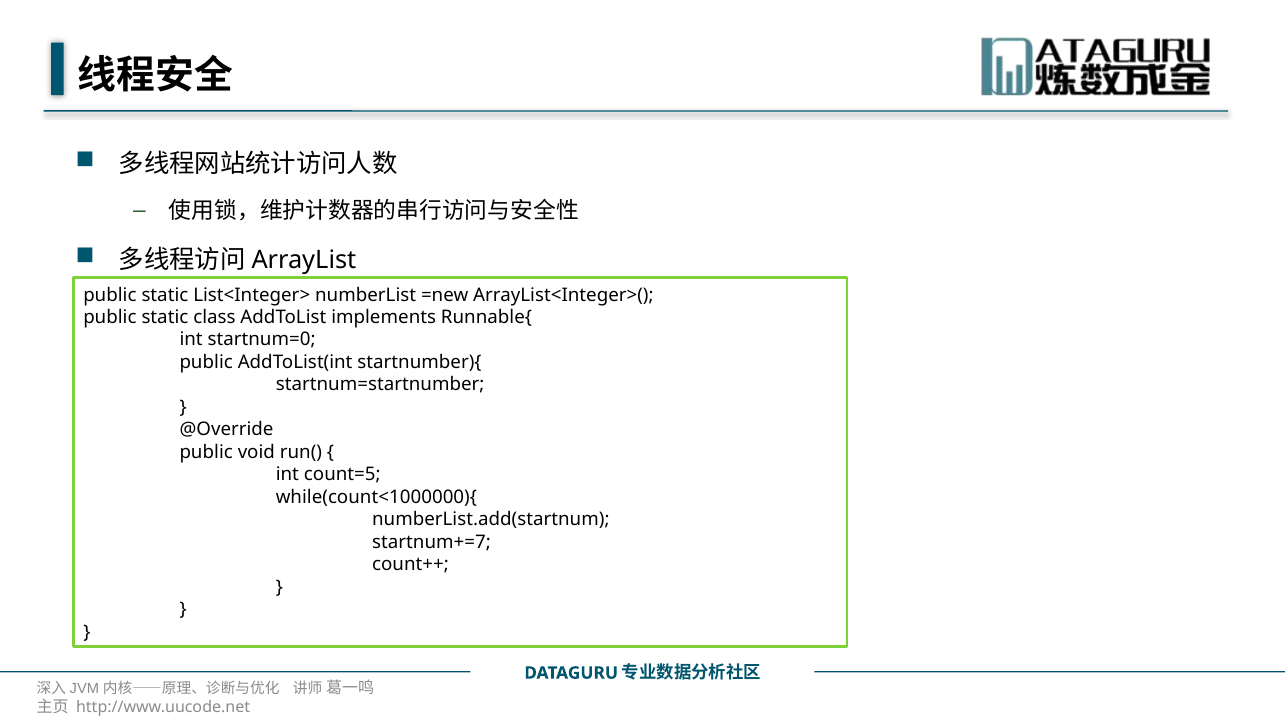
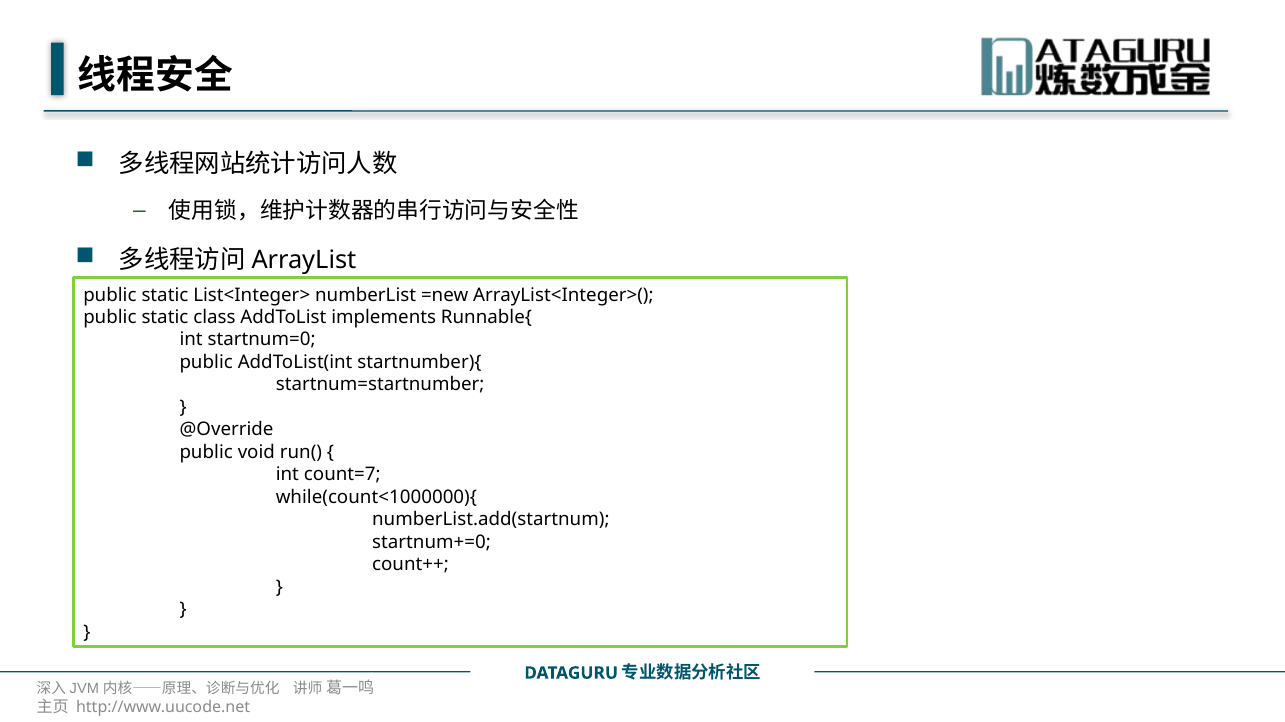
count=5: count=5 -> count=7
startnum+=7: startnum+=7 -> startnum+=0
